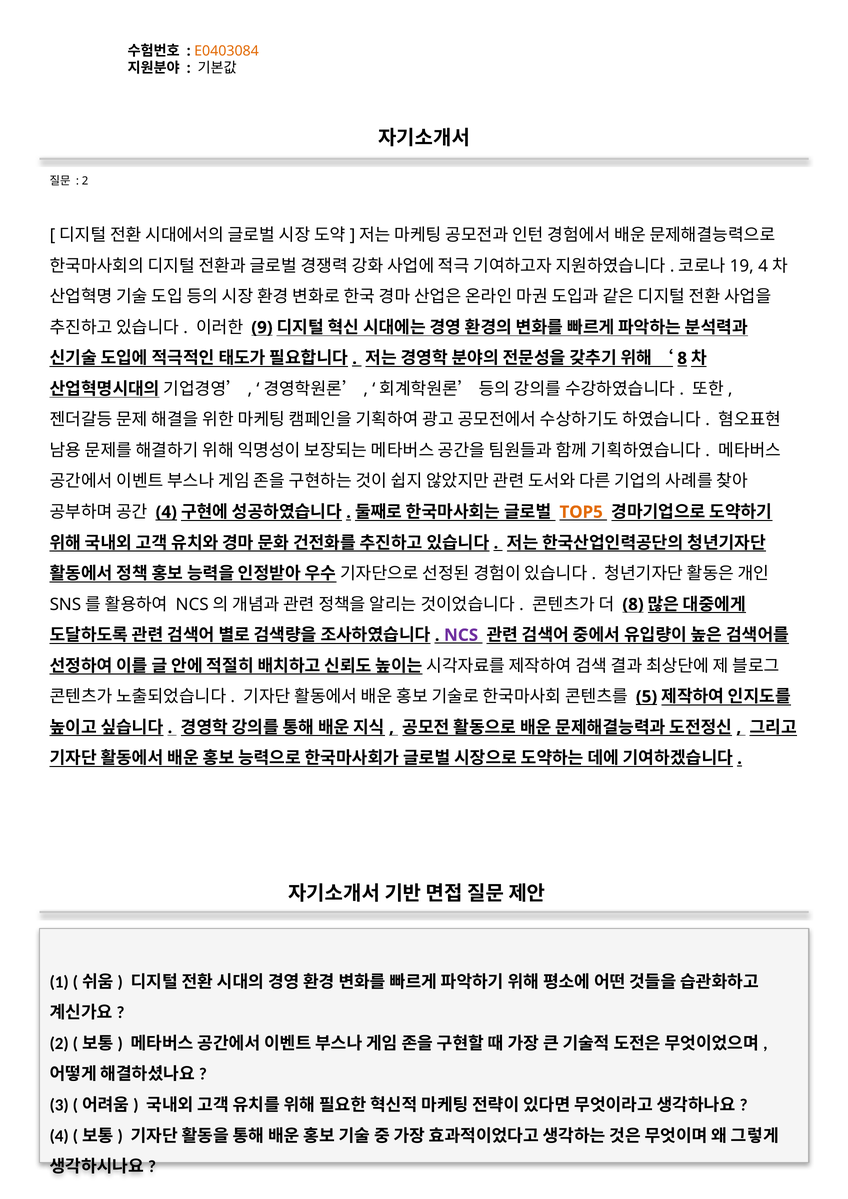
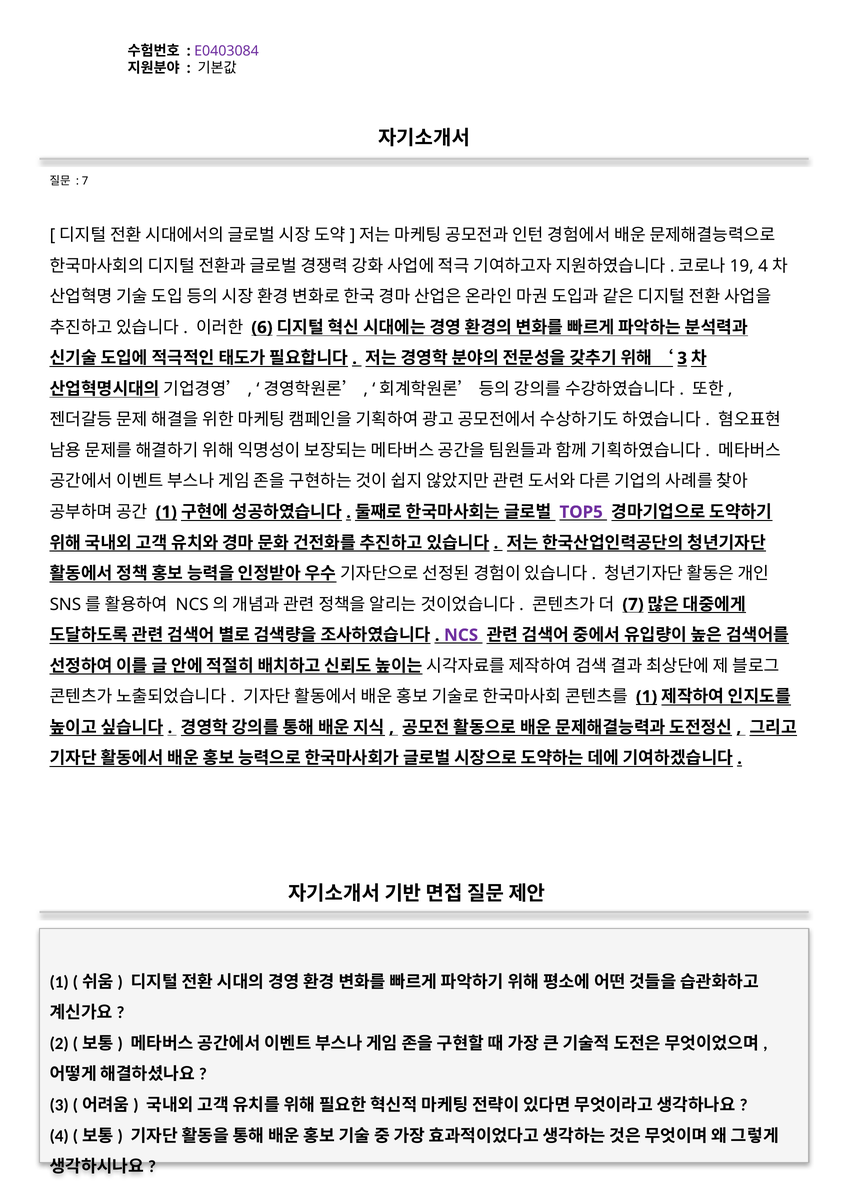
E0403084 colour: orange -> purple
2 at (85, 181): 2 -> 7
9: 9 -> 6
8 at (682, 358): 8 -> 3
4 at (166, 512): 4 -> 1
TOP5 colour: orange -> purple
8 at (633, 605): 8 -> 7
5 at (647, 697): 5 -> 1
